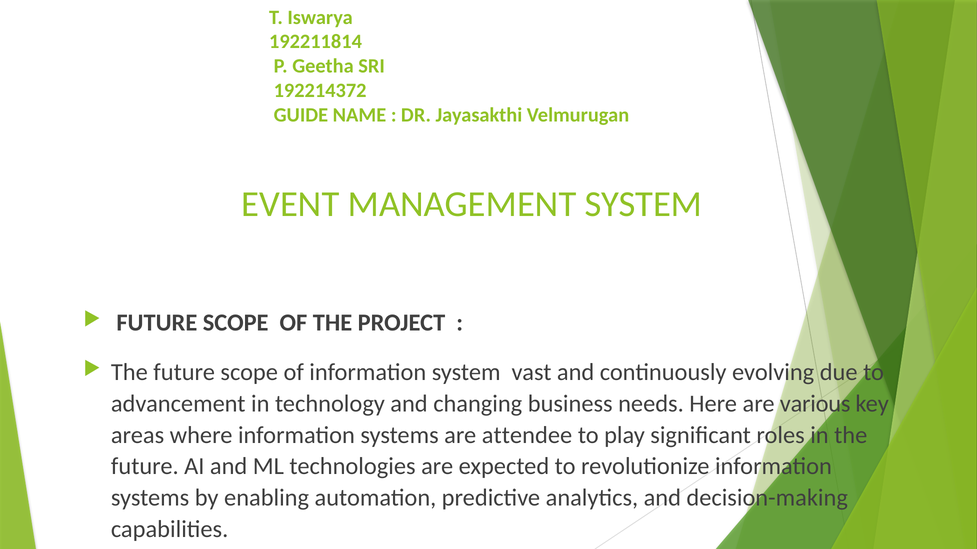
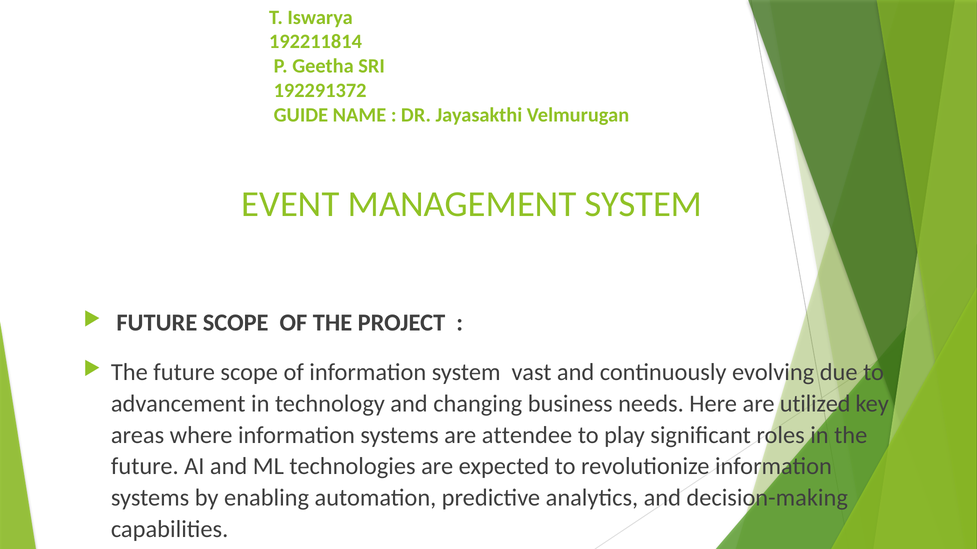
192214372: 192214372 -> 192291372
various: various -> utilized
